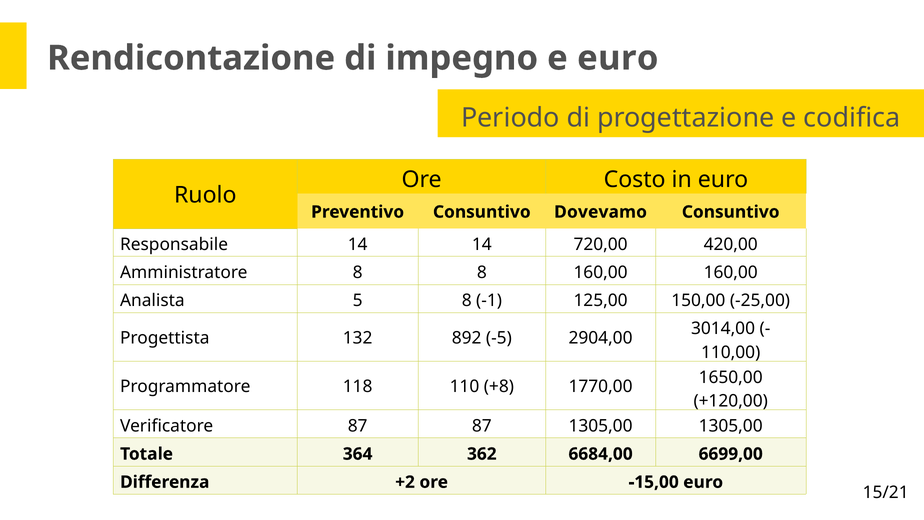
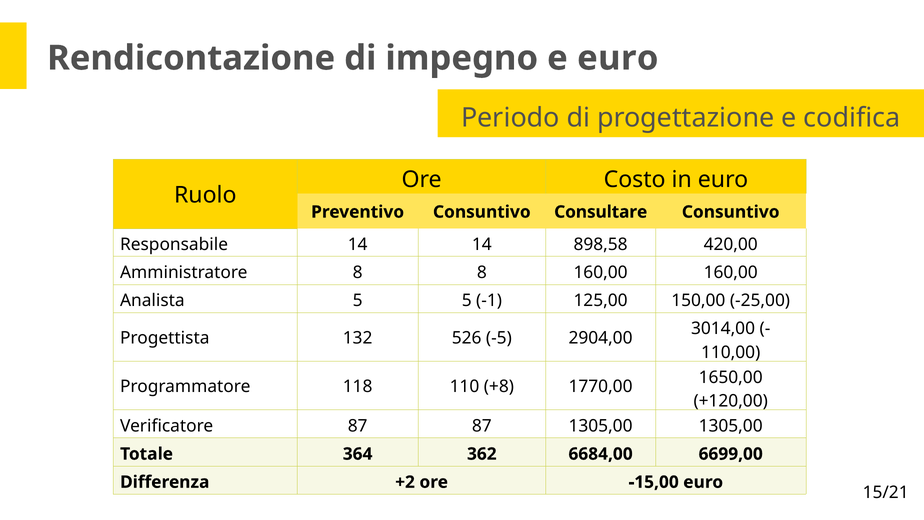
Dovevamo: Dovevamo -> Consultare
720,00: 720,00 -> 898,58
5 8: 8 -> 5
892: 892 -> 526
